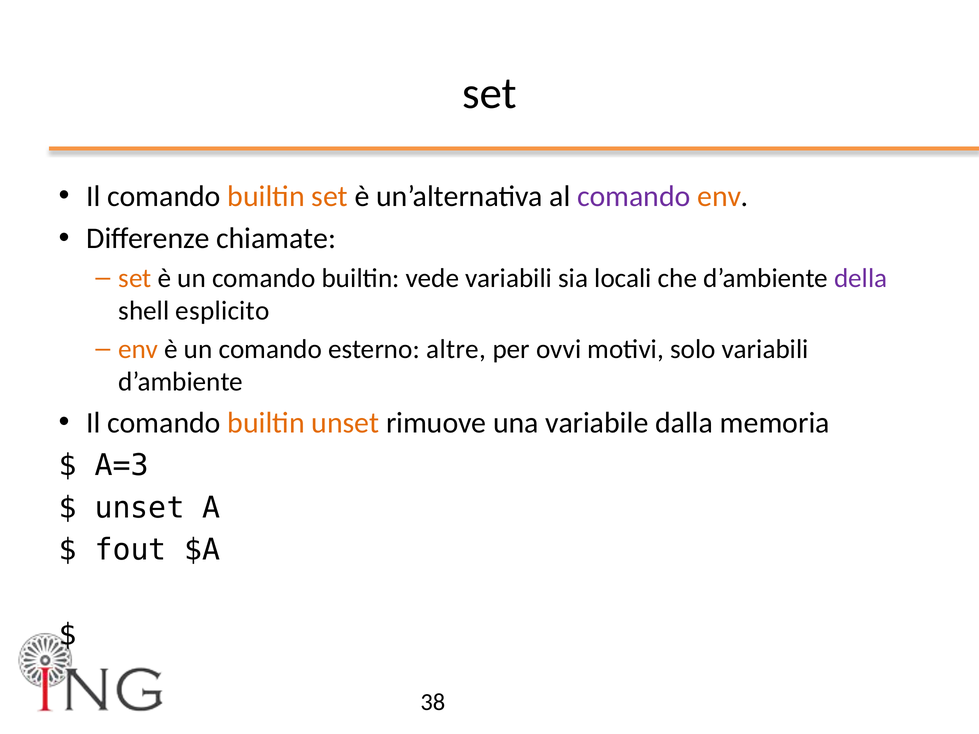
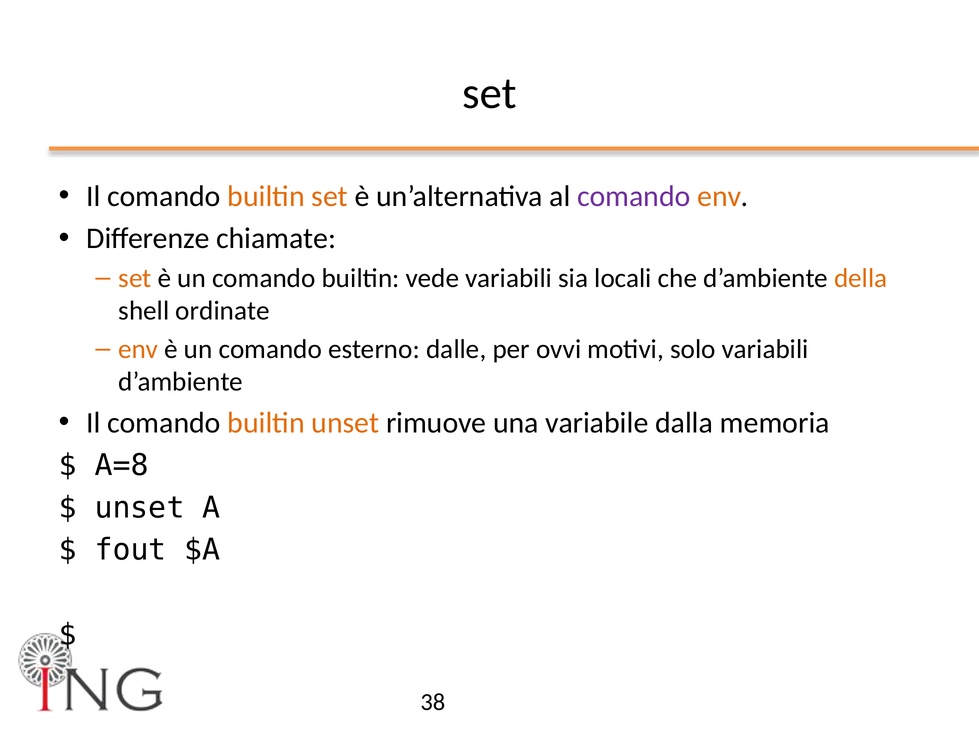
della colour: purple -> orange
esplicito: esplicito -> ordinate
altre: altre -> dalle
A=3: A=3 -> A=8
